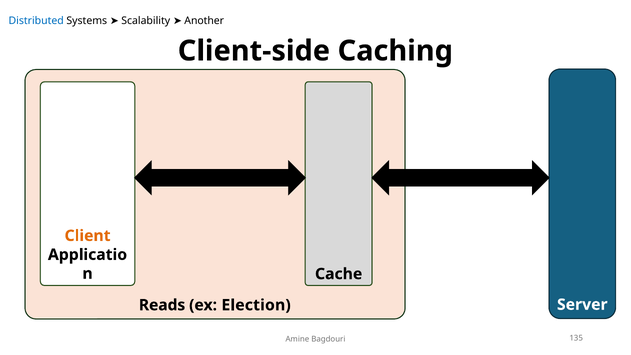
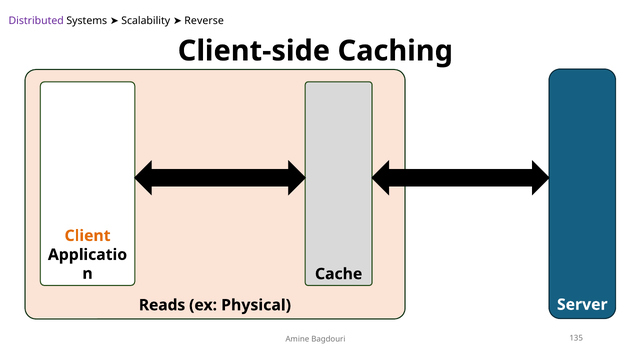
Distributed colour: blue -> purple
Another: Another -> Reverse
Election: Election -> Physical
